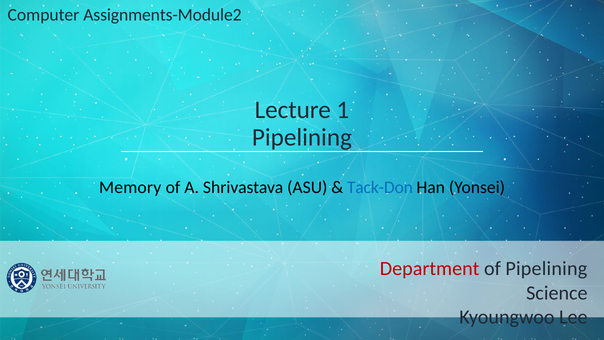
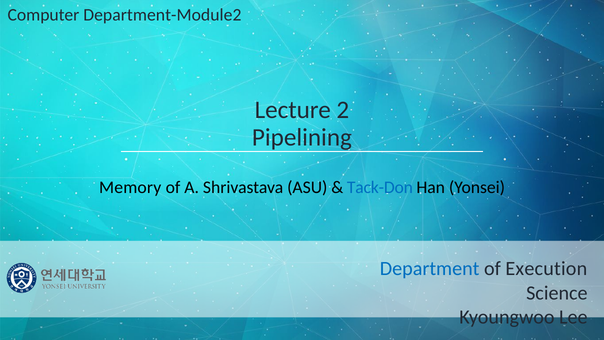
Assignments-Module2: Assignments-Module2 -> Department-Module2
1: 1 -> 2
Department colour: red -> blue
of Pipelining: Pipelining -> Execution
